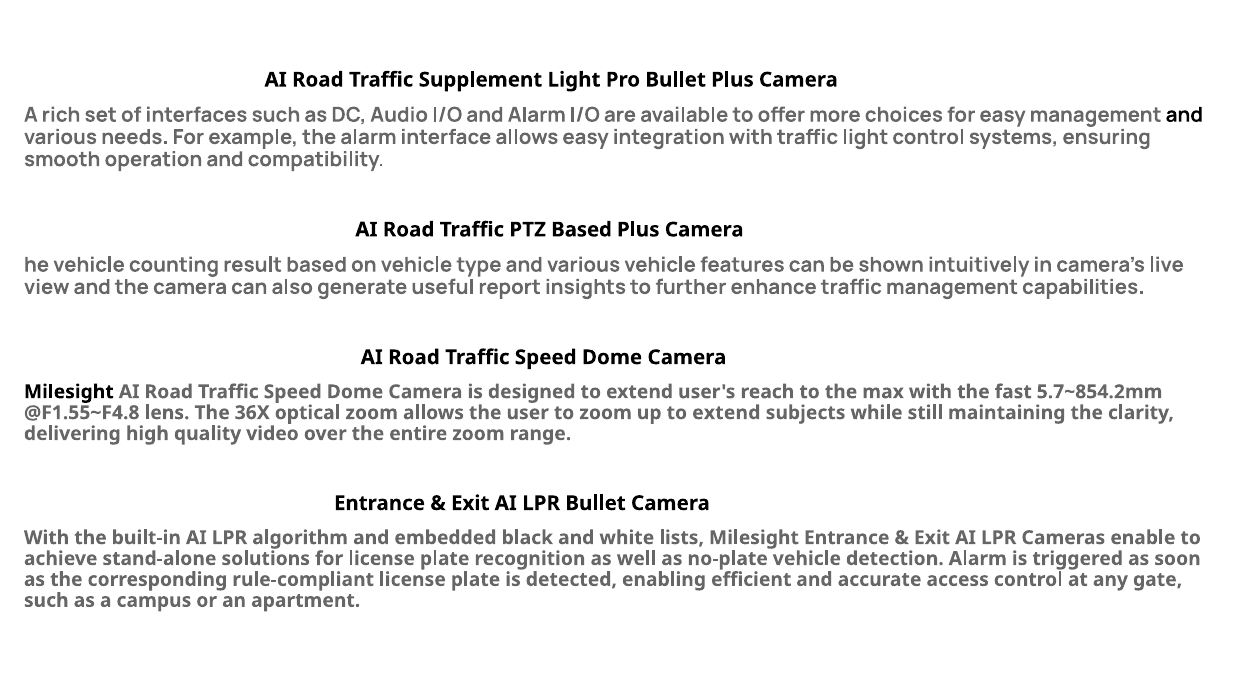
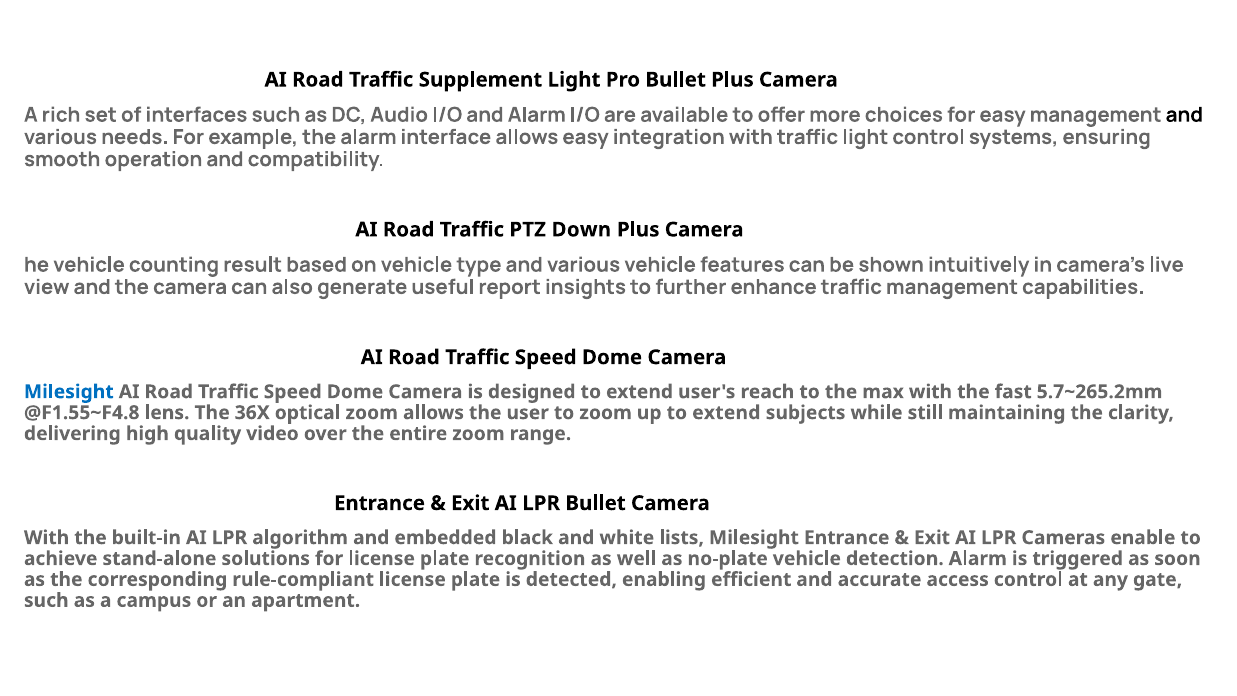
PTZ Based: Based -> Down
Milesight at (69, 392) colour: black -> blue
5.7~854.2mm: 5.7~854.2mm -> 5.7~265.2mm
